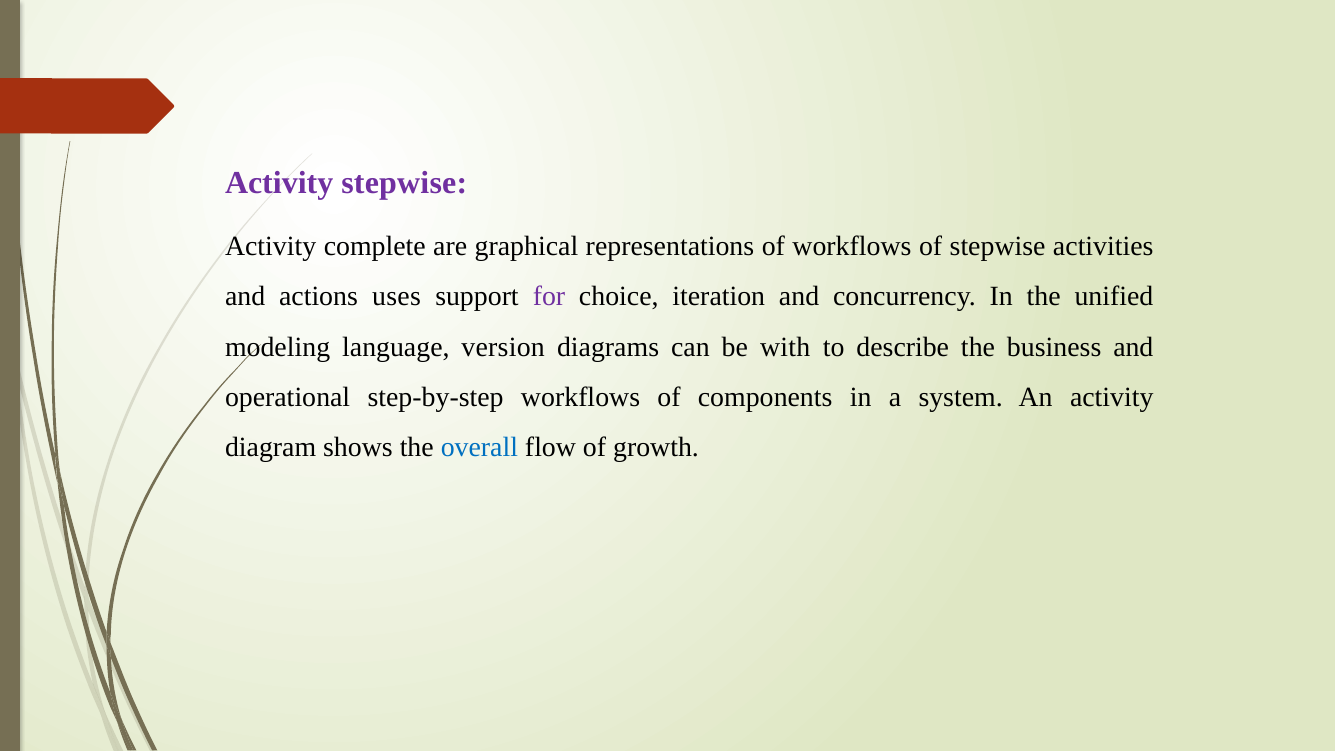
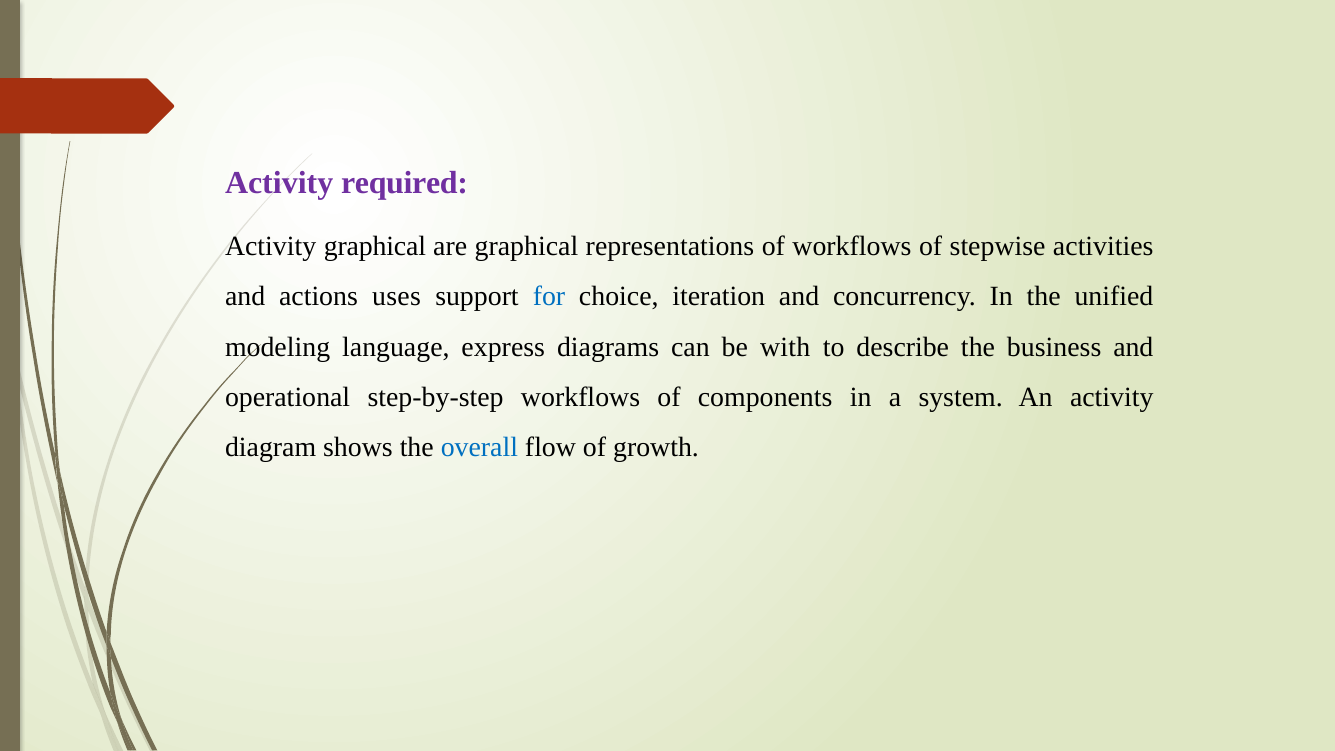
Activity stepwise: stepwise -> required
Activity complete: complete -> graphical
for colour: purple -> blue
version: version -> express
